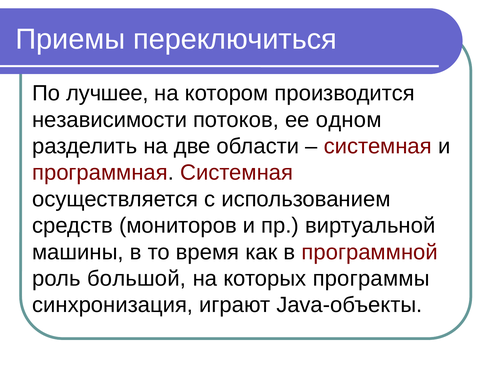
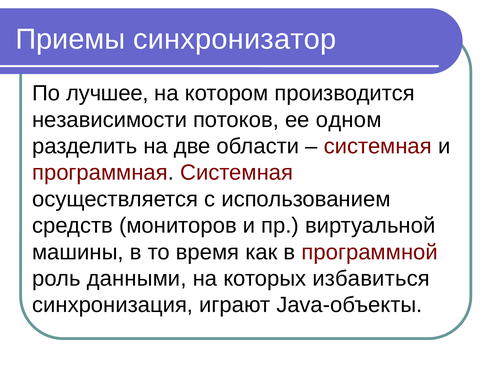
переключиться: переключиться -> синхронизатор
большой: большой -> данными
программы: программы -> избавиться
